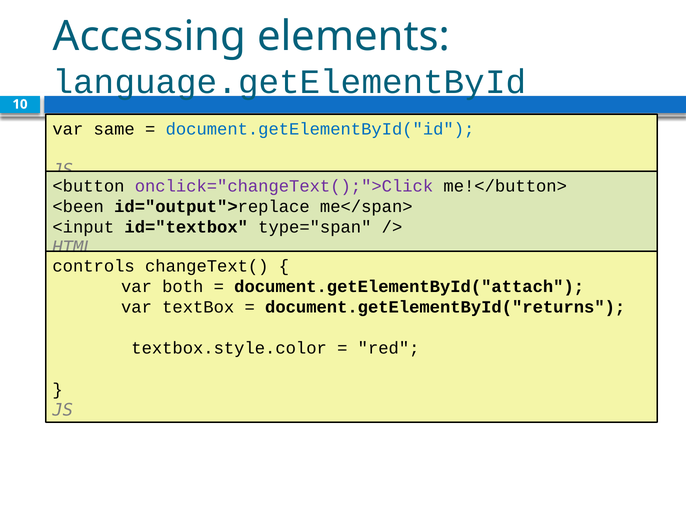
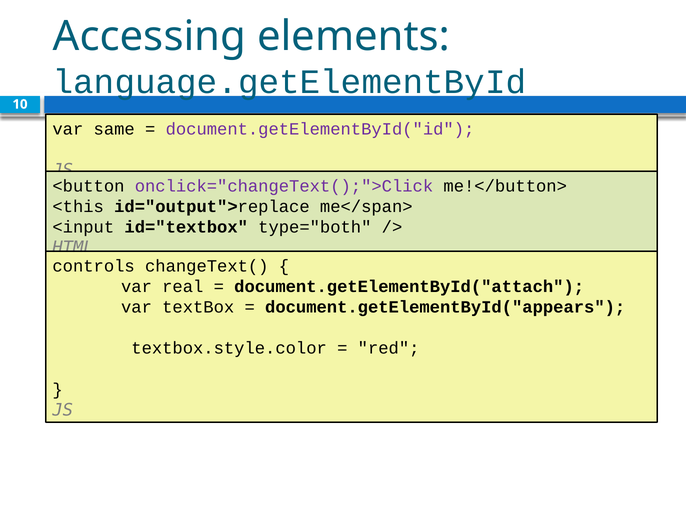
document.getElementById("id colour: blue -> purple
<been: <been -> <this
type="span: type="span -> type="both
both: both -> real
document.getElementById("returns: document.getElementById("returns -> document.getElementById("appears
